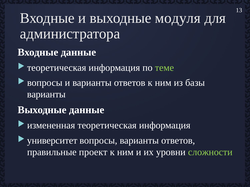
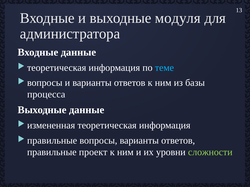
теме colour: light green -> light blue
варианты at (46, 95): варианты -> процесса
университет at (52, 141): университет -> правильные
